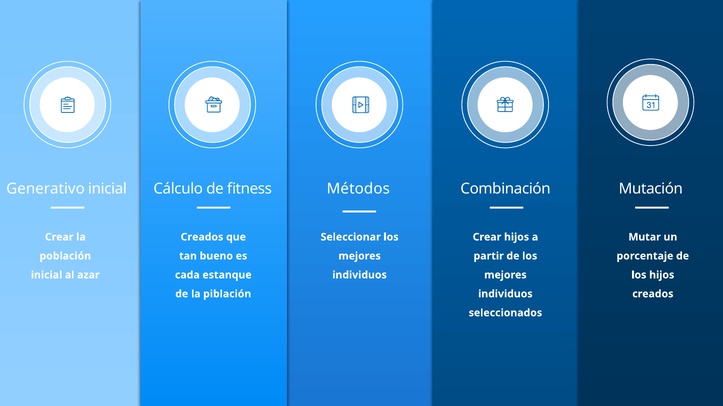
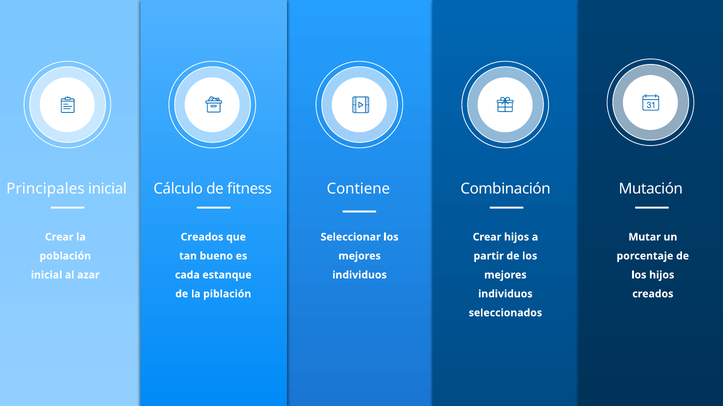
Generativo: Generativo -> Principales
Métodos: Métodos -> Contiene
